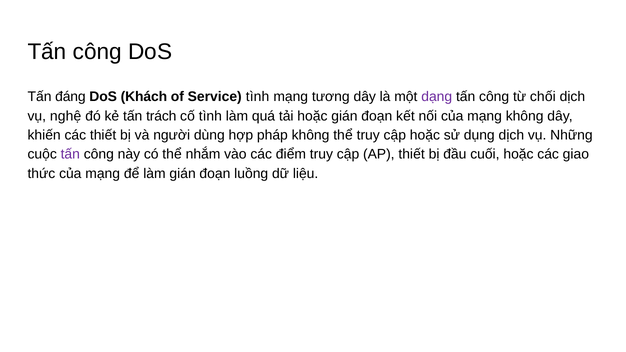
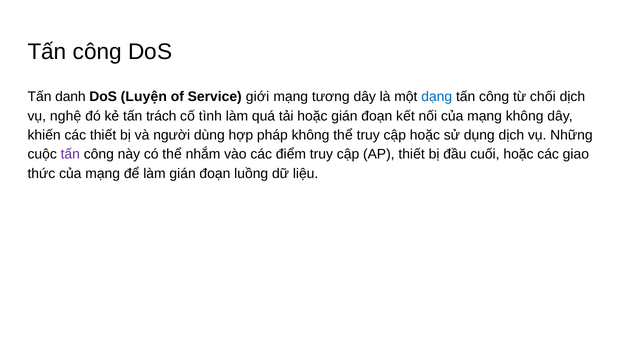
đáng: đáng -> danh
Khách: Khách -> Luyện
Service tình: tình -> giới
dạng colour: purple -> blue
